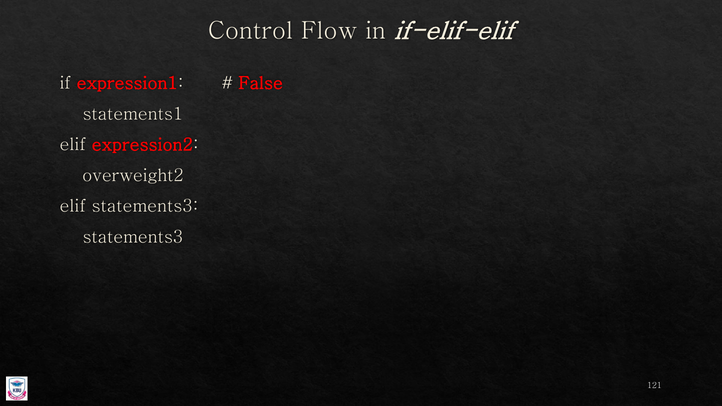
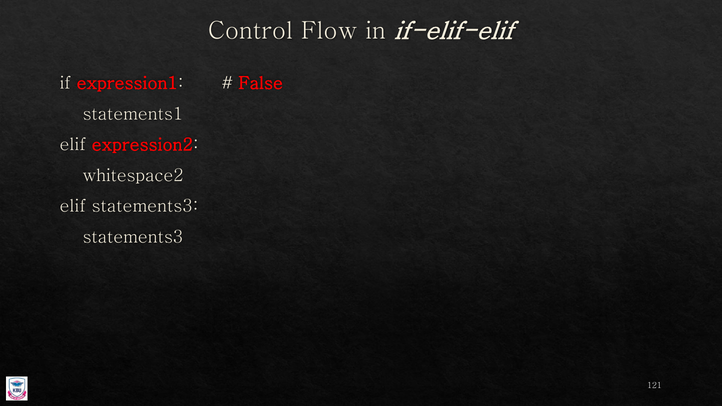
overweight2: overweight2 -> whitespace2
